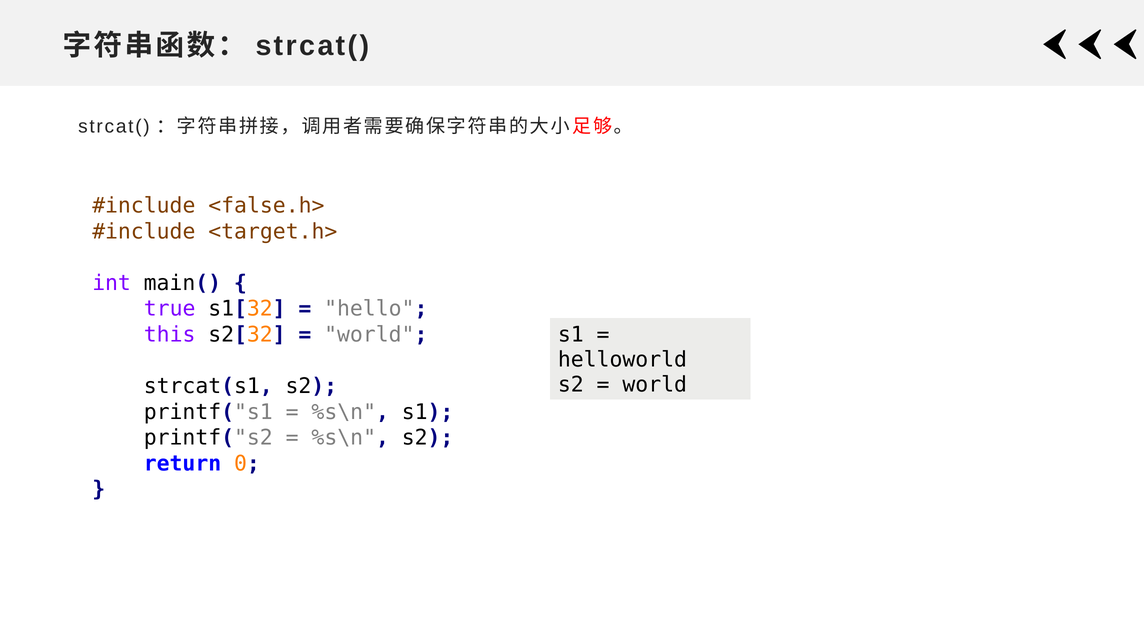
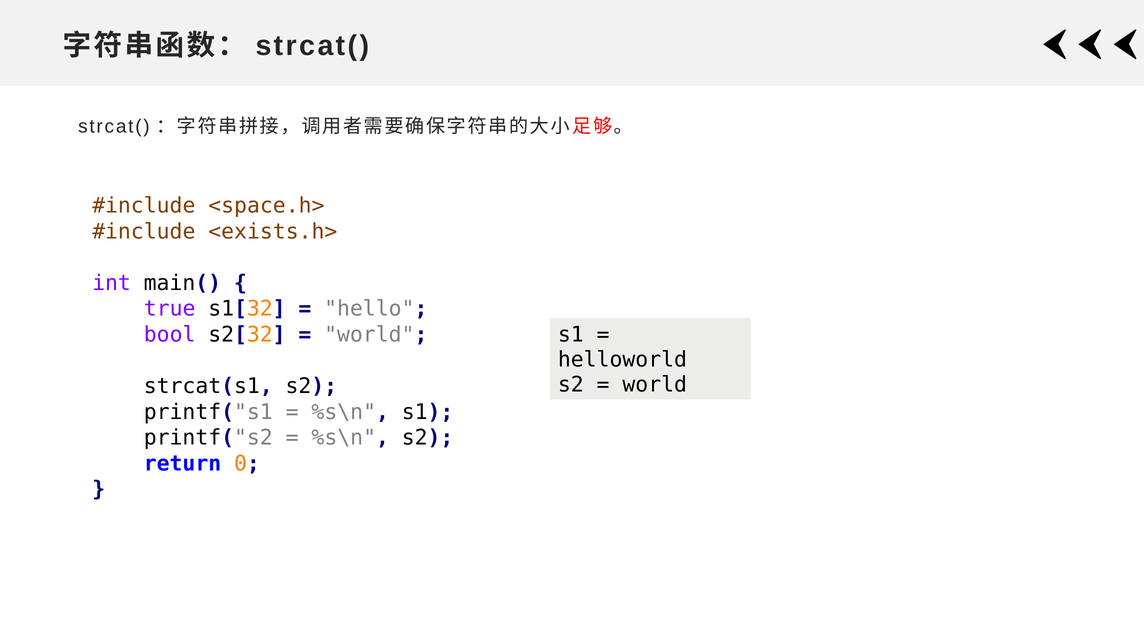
<false.h>: <false.h> -> <space.h>
<target.h>: <target.h> -> <exists.h>
this: this -> bool
